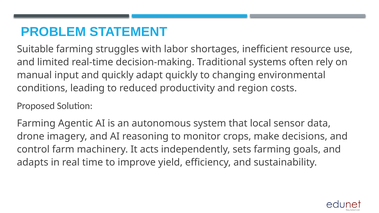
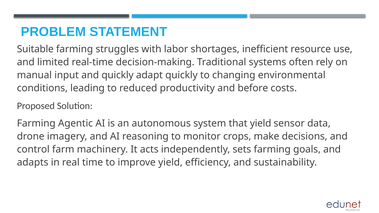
region: region -> before
that local: local -> yield
